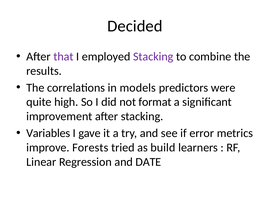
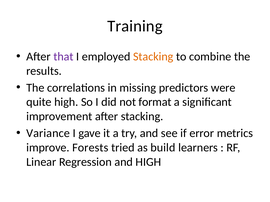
Decided: Decided -> Training
Stacking at (153, 57) colour: purple -> orange
models: models -> missing
Variables: Variables -> Variance
and DATE: DATE -> HIGH
